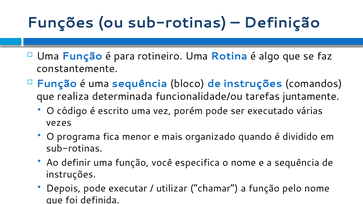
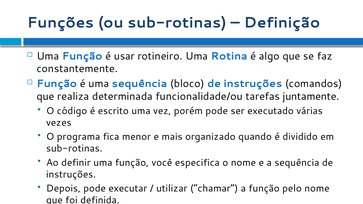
para: para -> usar
